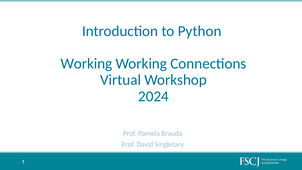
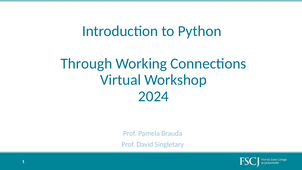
Working at (86, 64): Working -> Through
